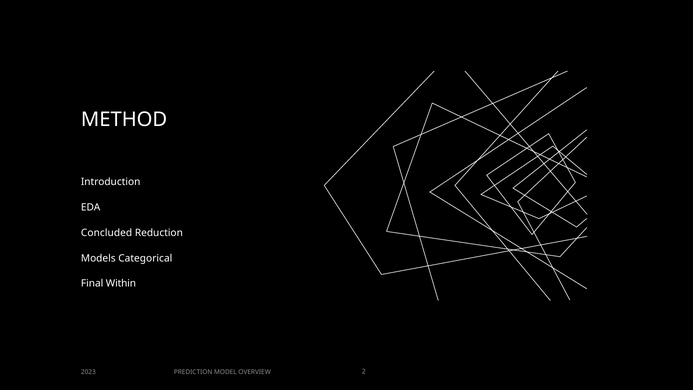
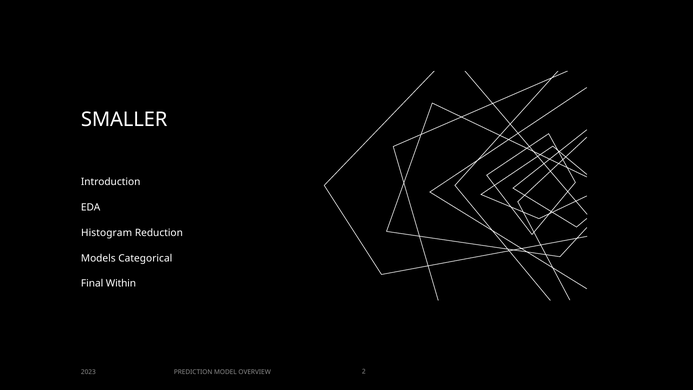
METHOD: METHOD -> SMALLER
Concluded: Concluded -> Histogram
